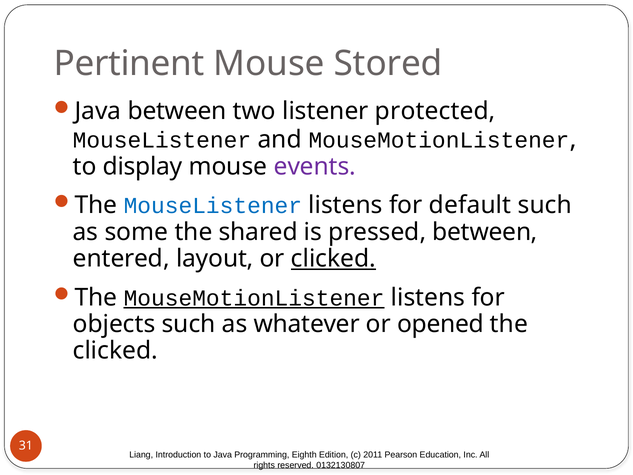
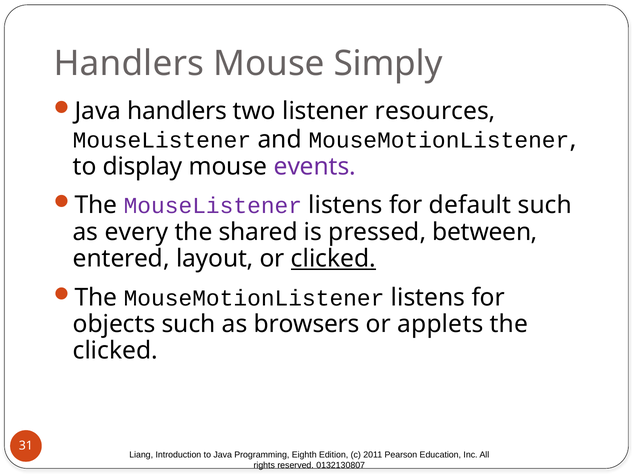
Pertinent at (129, 63): Pertinent -> Handlers
Stored: Stored -> Simply
Java between: between -> handlers
protected: protected -> resources
MouseListener at (213, 206) colour: blue -> purple
some: some -> every
MouseMotionListener at (254, 298) underline: present -> none
whatever: whatever -> browsers
opened: opened -> applets
